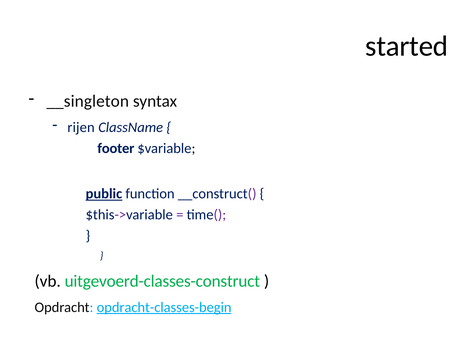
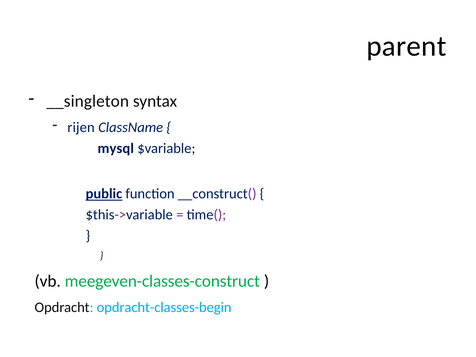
started: started -> parent
footer: footer -> mysql
uitgevoerd-classes-construct: uitgevoerd-classes-construct -> meegeven-classes-construct
opdracht-classes-begin underline: present -> none
